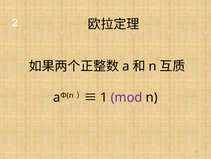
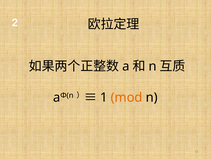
mod colour: purple -> orange
